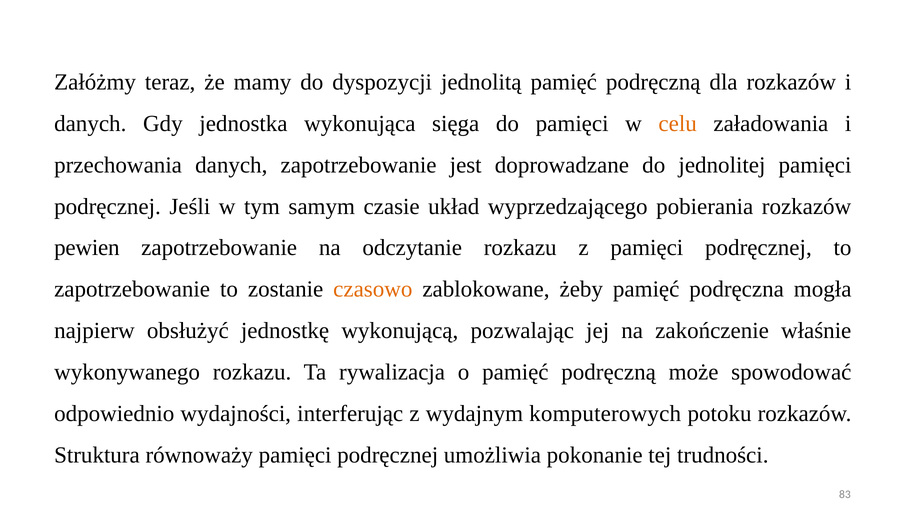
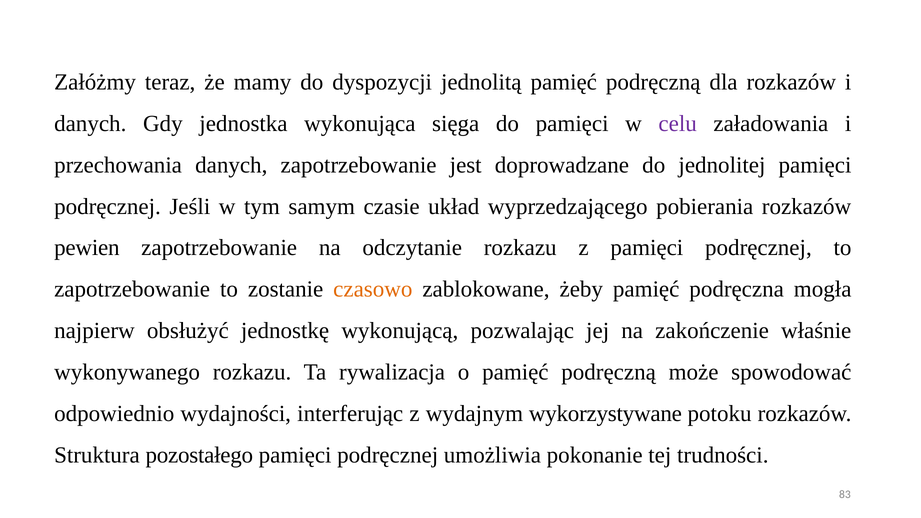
celu colour: orange -> purple
komputerowych: komputerowych -> wykorzystywane
równoważy: równoważy -> pozostałego
